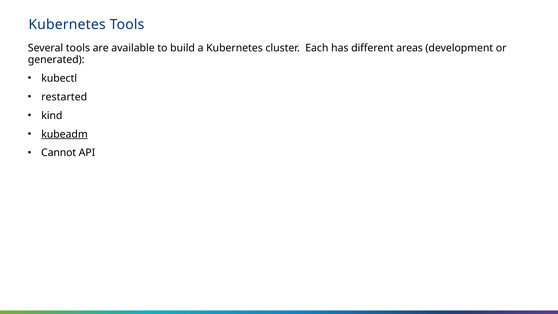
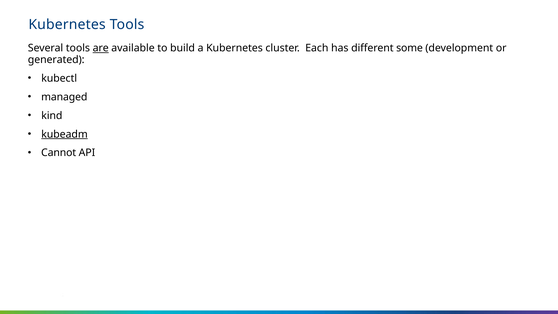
are underline: none -> present
areas: areas -> some
restarted: restarted -> managed
